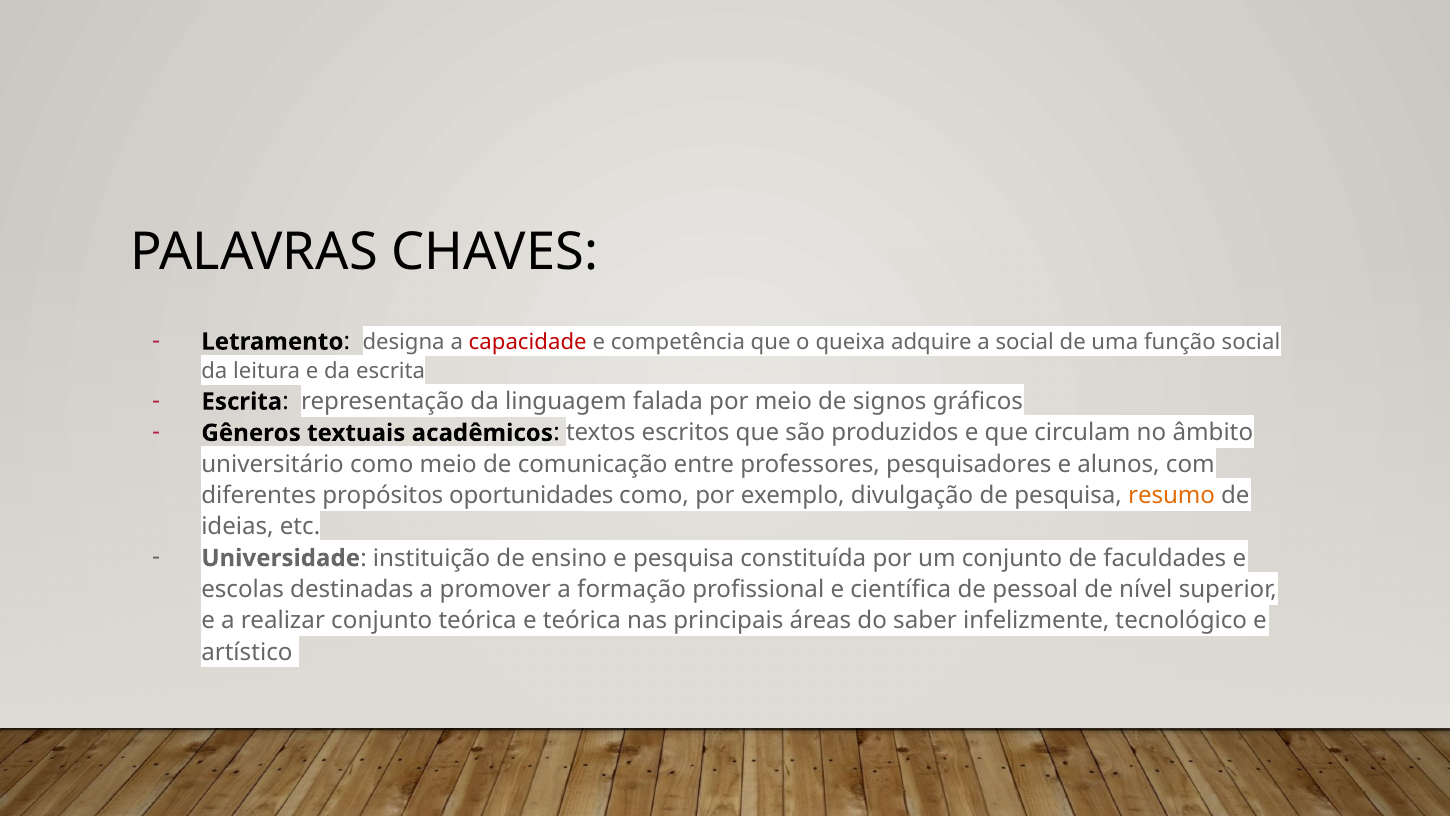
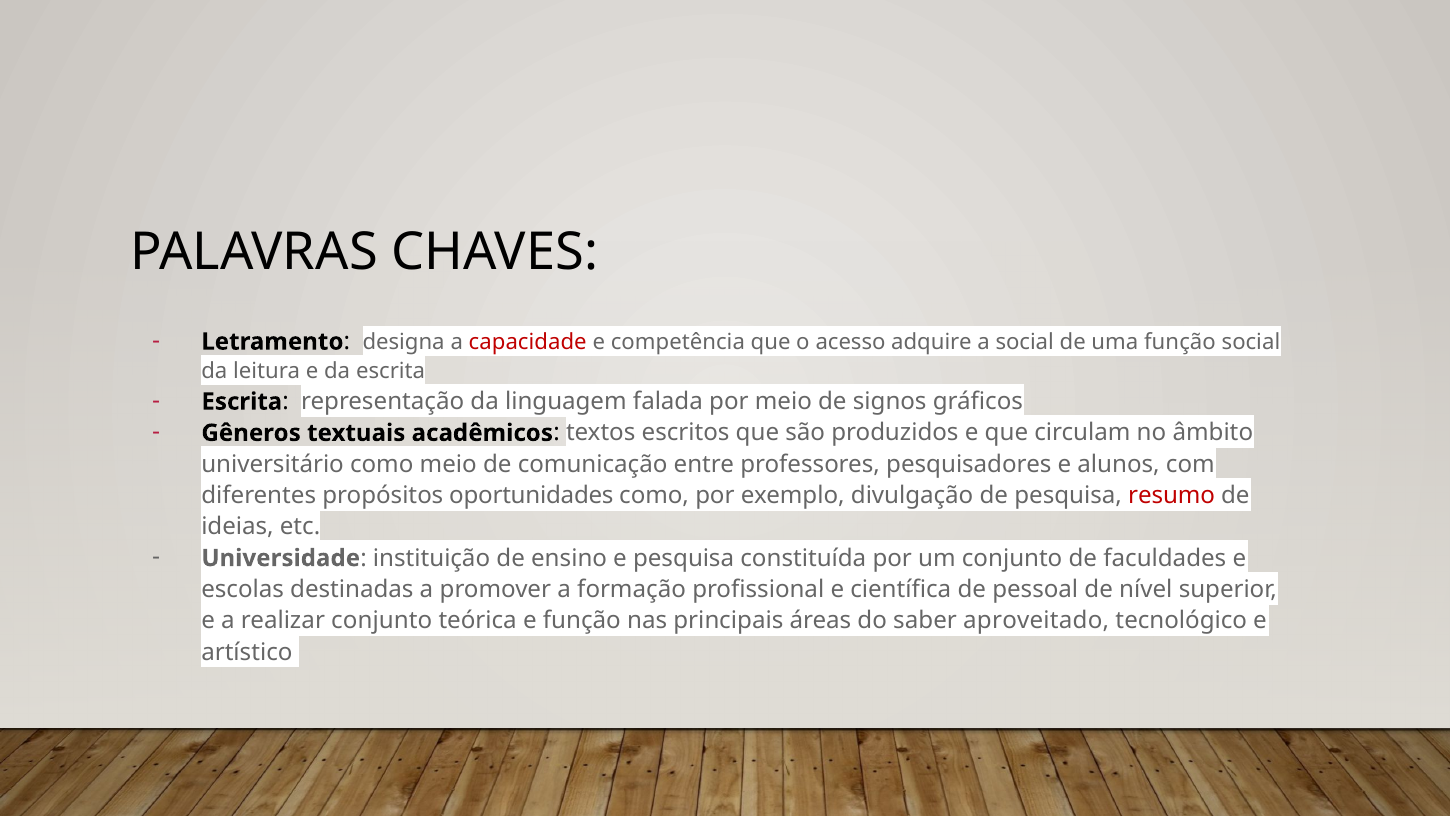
queixa: queixa -> acesso
resumo colour: orange -> red
e teórica: teórica -> função
infelizmente: infelizmente -> aproveitado
